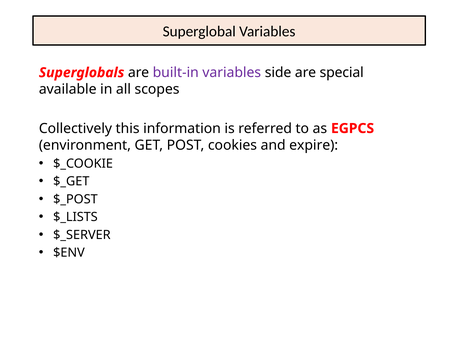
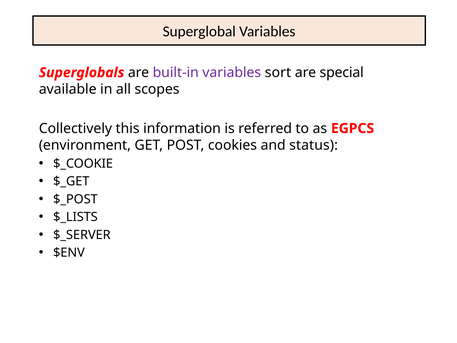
side: side -> sort
expire: expire -> status
